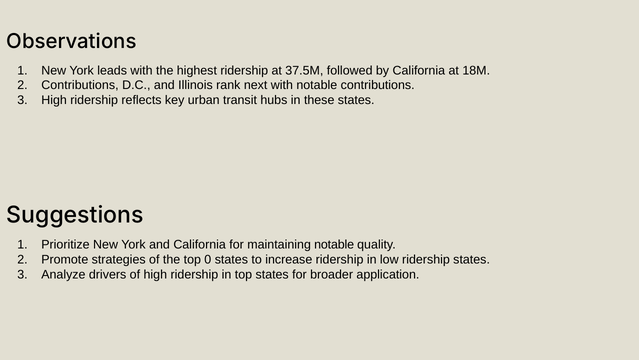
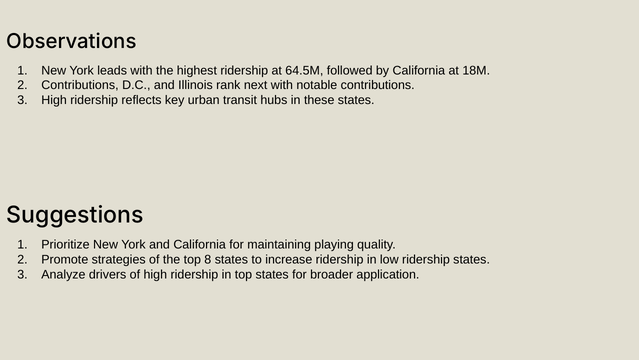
37.5M: 37.5M -> 64.5M
maintaining notable: notable -> playing
0: 0 -> 8
